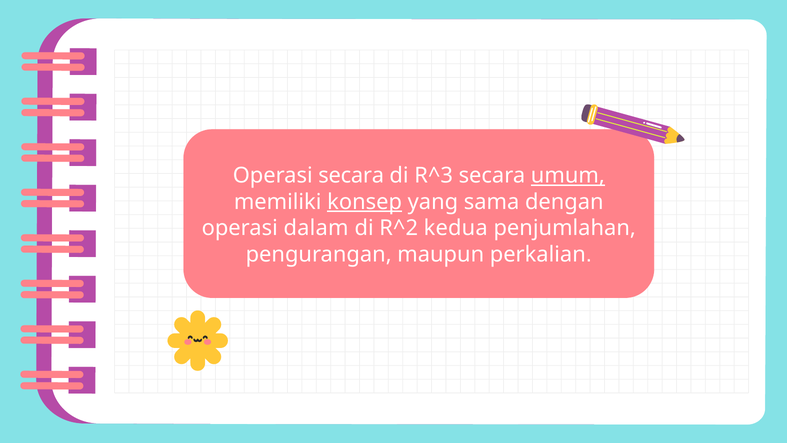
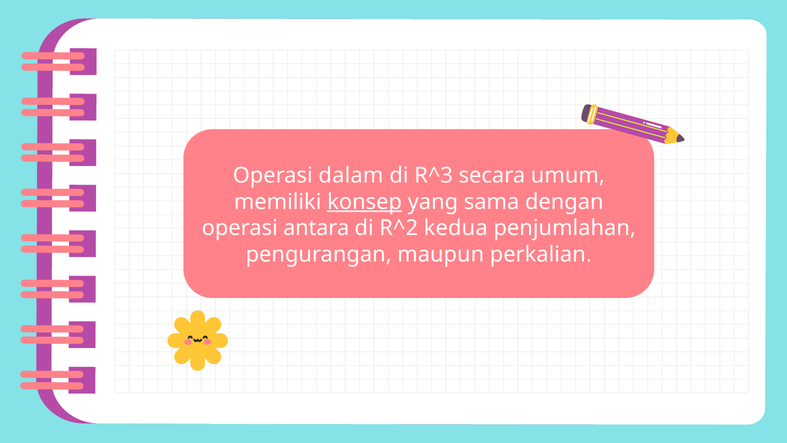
Operasi secara: secara -> dalam
umum underline: present -> none
dalam: dalam -> antara
